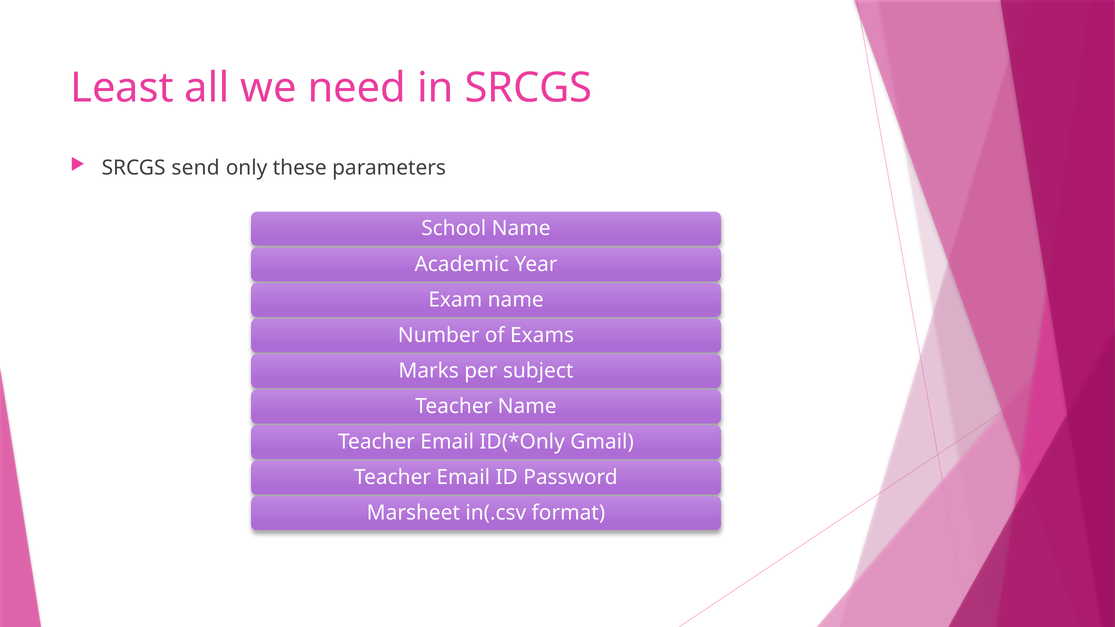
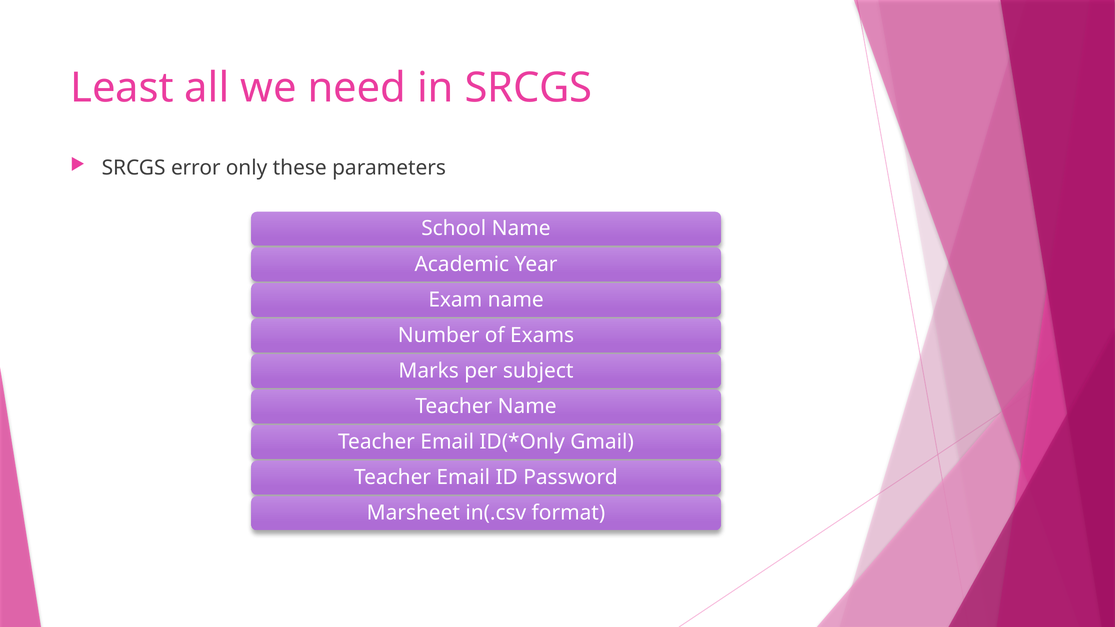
send: send -> error
